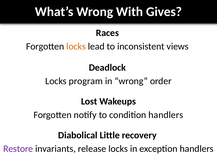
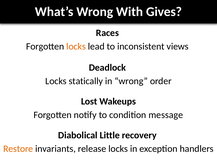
program: program -> statically
condition handlers: handlers -> message
Restore colour: purple -> orange
